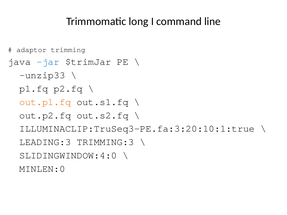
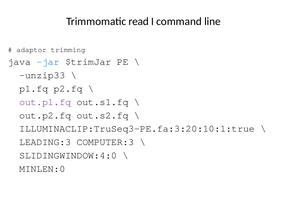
long: long -> read
out.p1.fq colour: orange -> purple
TRIMMING:3: TRIMMING:3 -> COMPUTER:3
